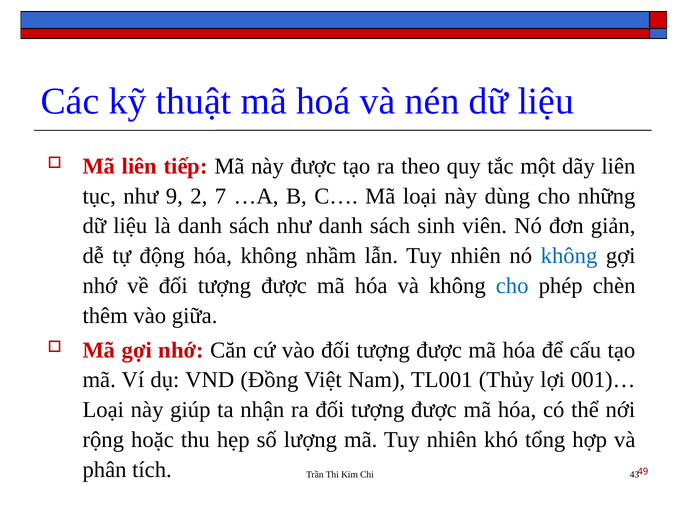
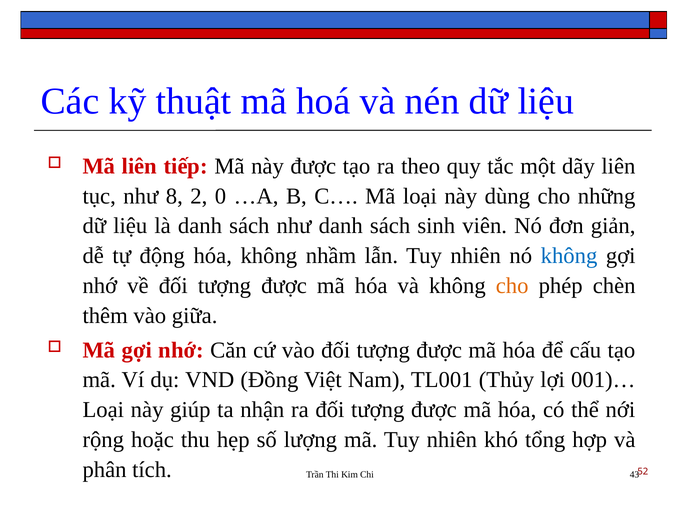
9: 9 -> 8
7: 7 -> 0
cho at (512, 286) colour: blue -> orange
49: 49 -> 52
